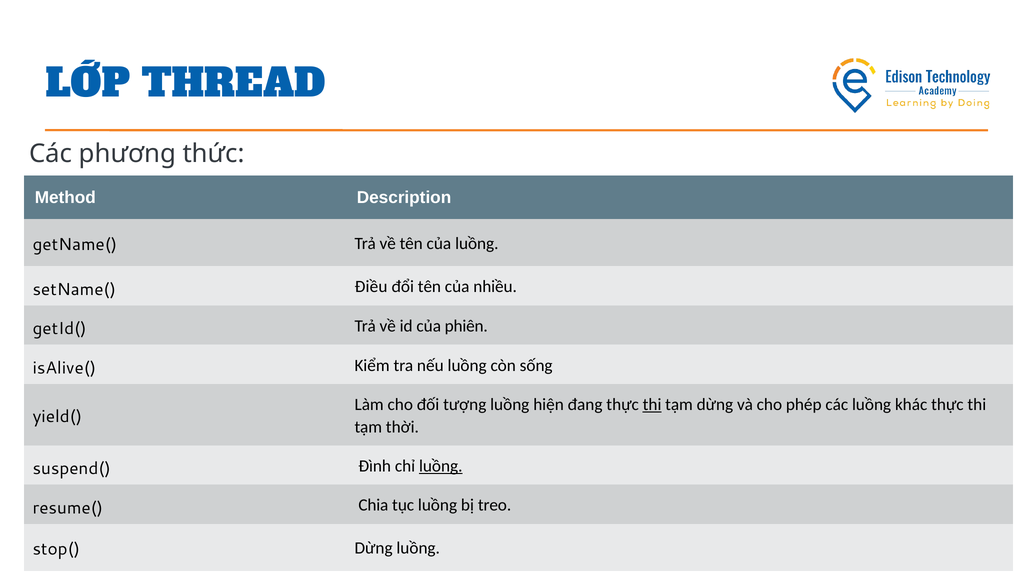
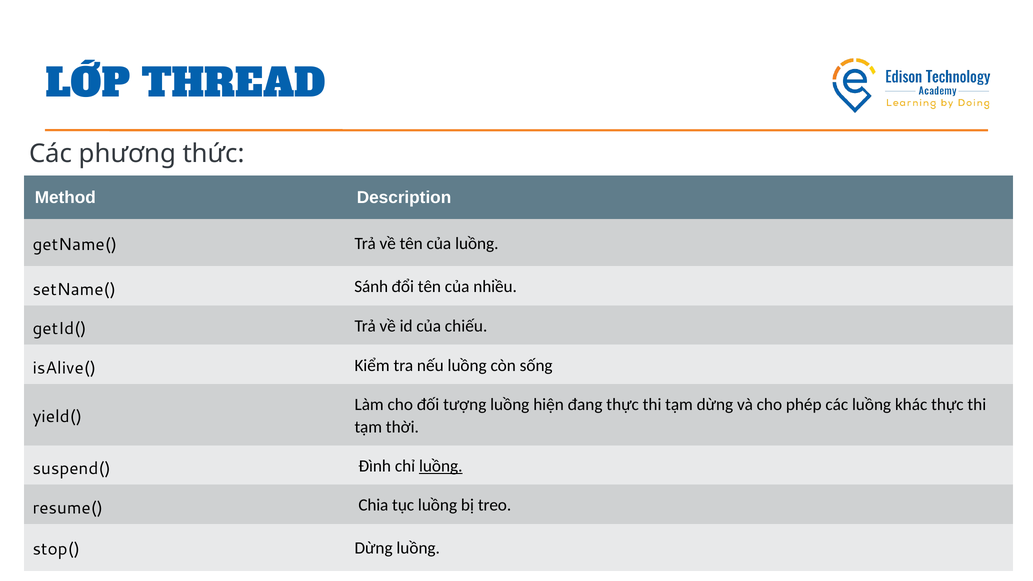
Điều: Điều -> Sánh
phiên: phiên -> chiếu
thi at (652, 405) underline: present -> none
